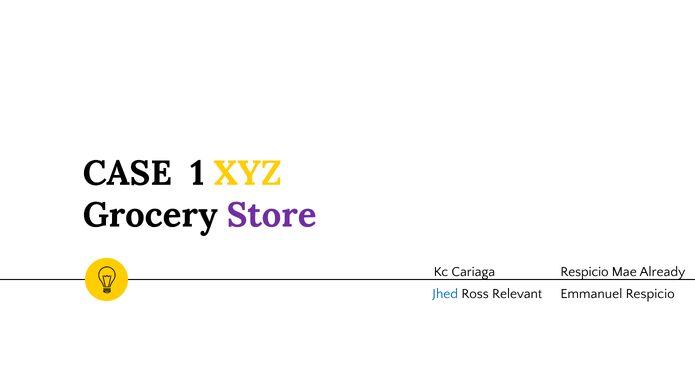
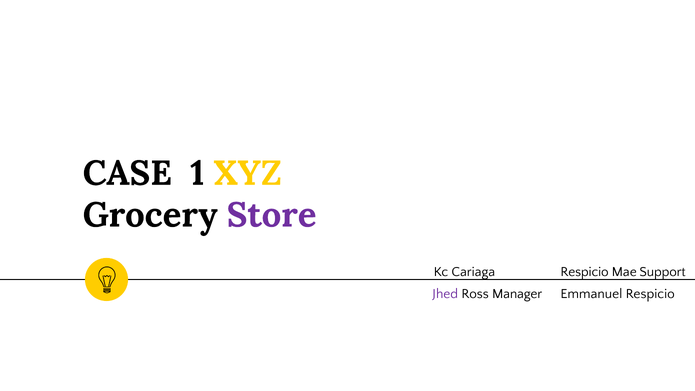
Already: Already -> Support
Jhed colour: blue -> purple
Relevant: Relevant -> Manager
